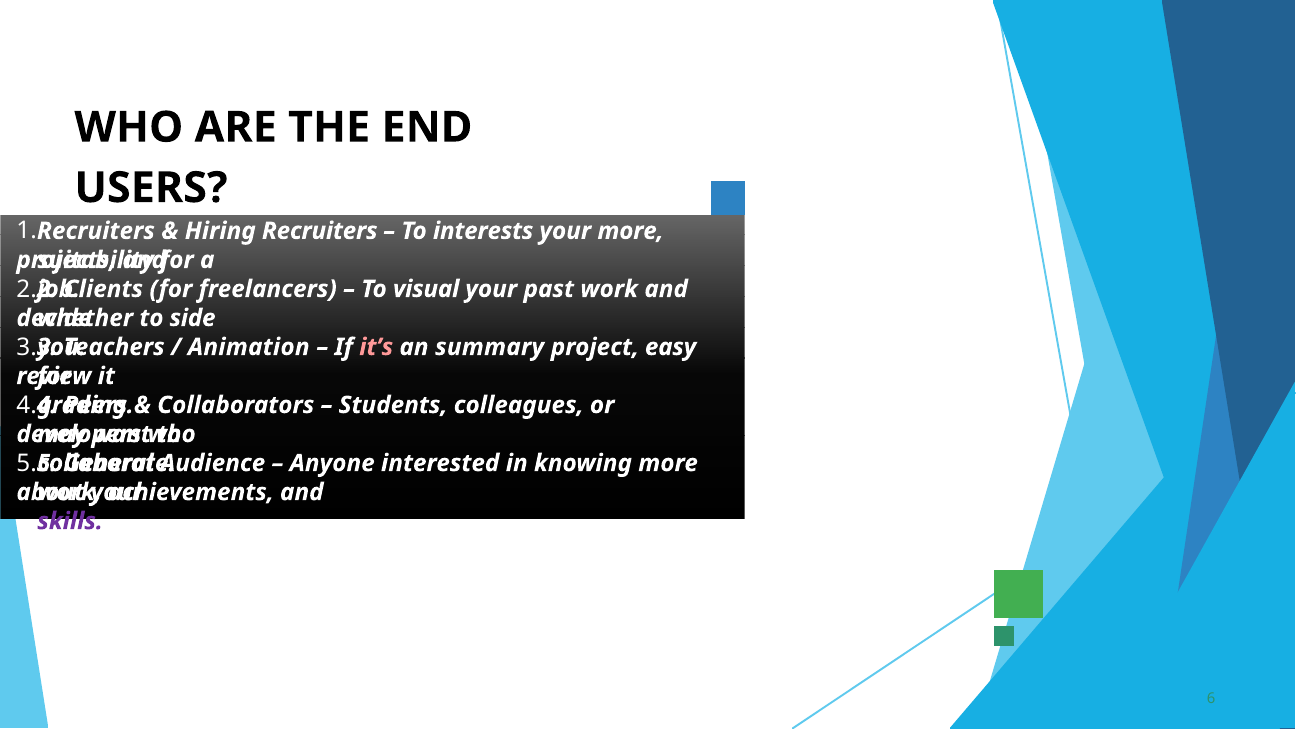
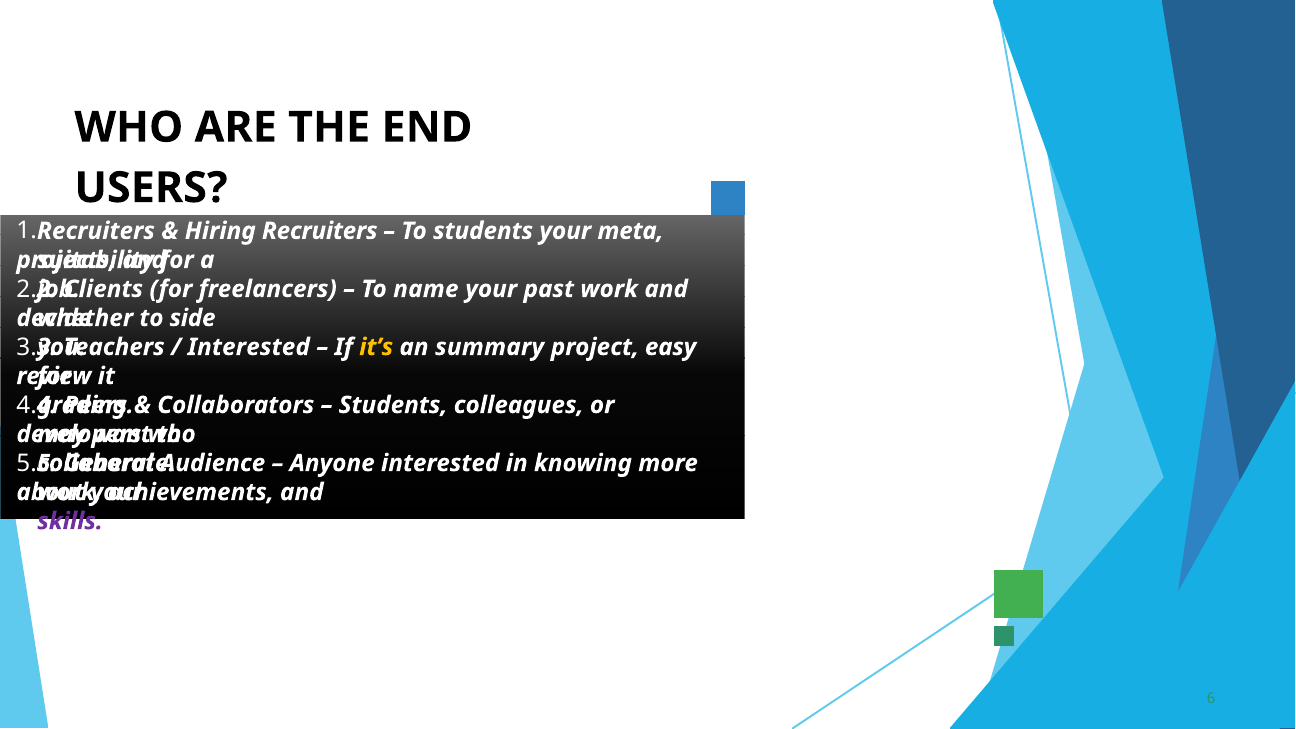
To interests: interests -> students
your more: more -> meta
visual: visual -> name
Animation at (249, 347): Animation -> Interested
it’s colour: pink -> yellow
